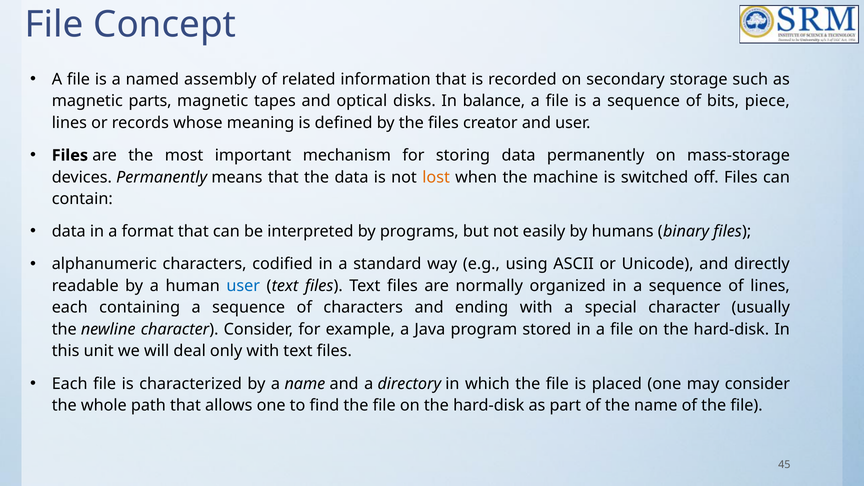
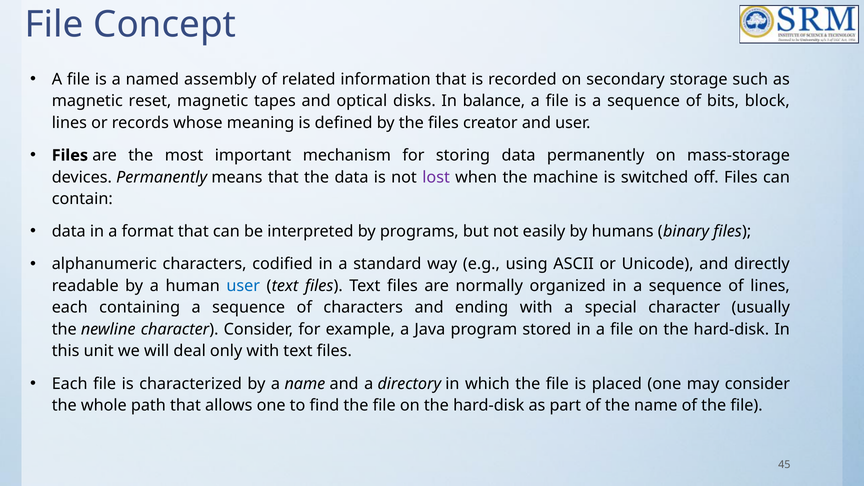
parts: parts -> reset
piece: piece -> block
lost colour: orange -> purple
